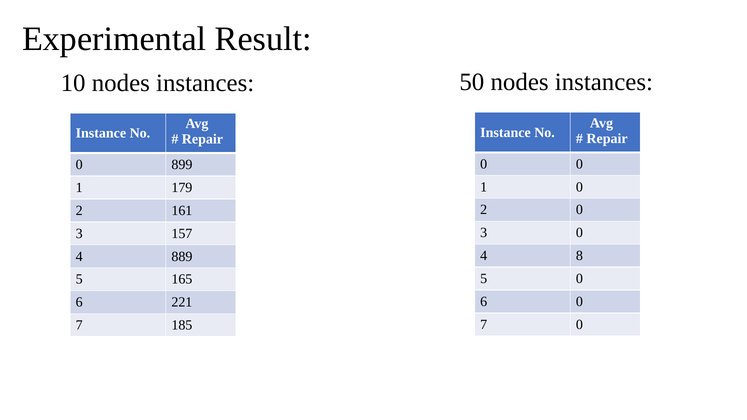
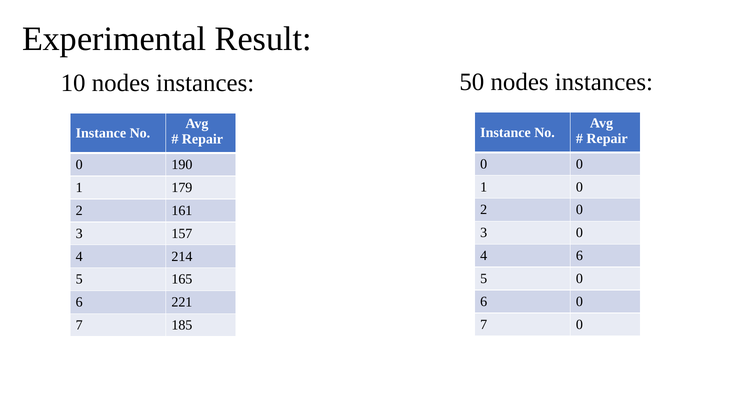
899: 899 -> 190
4 8: 8 -> 6
889: 889 -> 214
